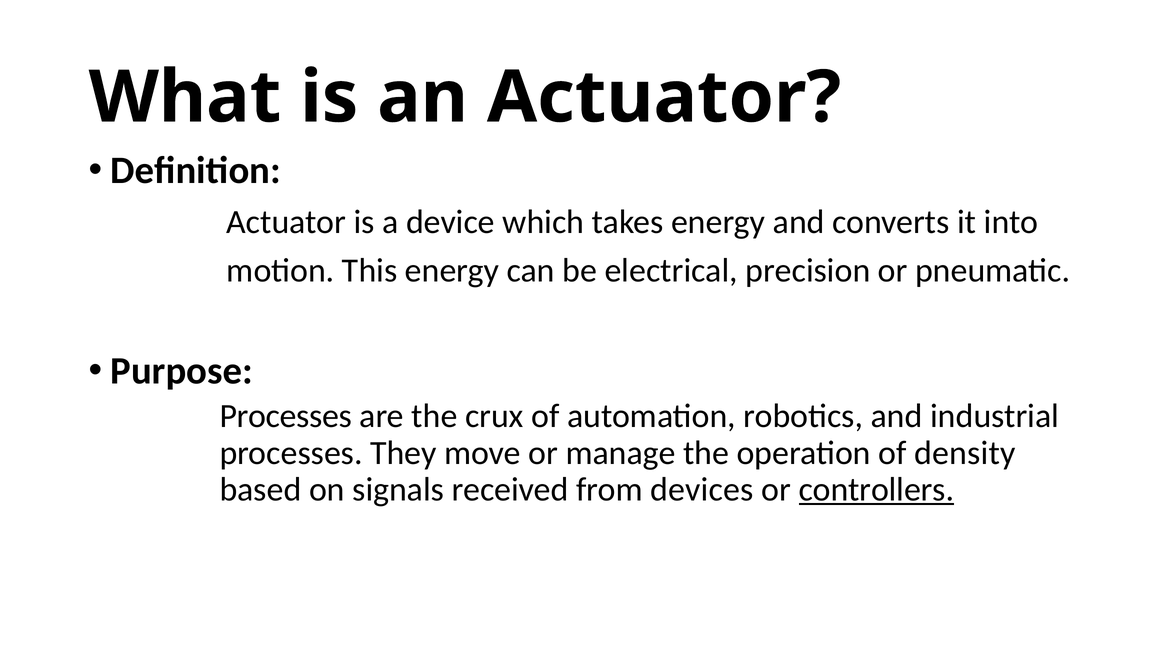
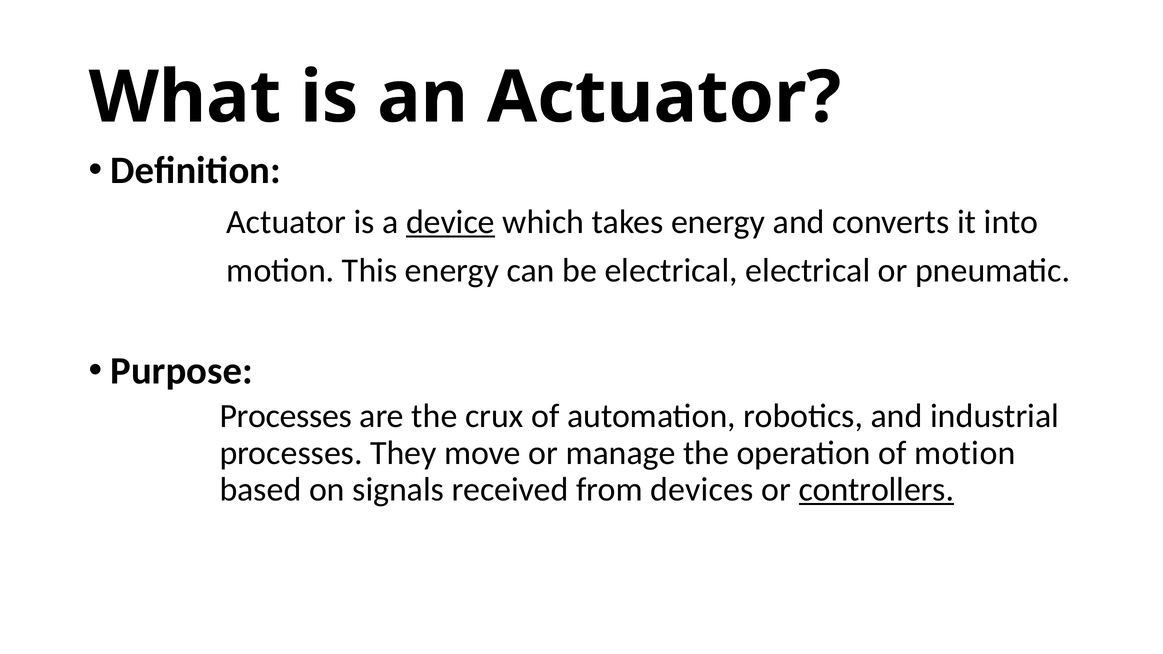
device underline: none -> present
electrical precision: precision -> electrical
of density: density -> motion
